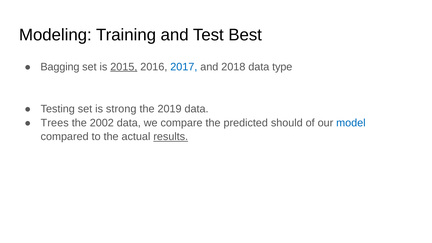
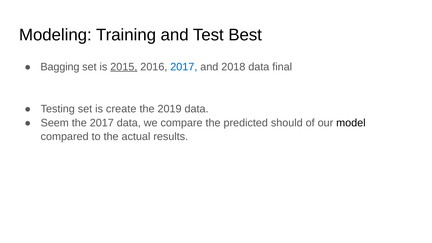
type: type -> final
strong: strong -> create
Trees: Trees -> Seem
the 2002: 2002 -> 2017
model colour: blue -> black
results underline: present -> none
